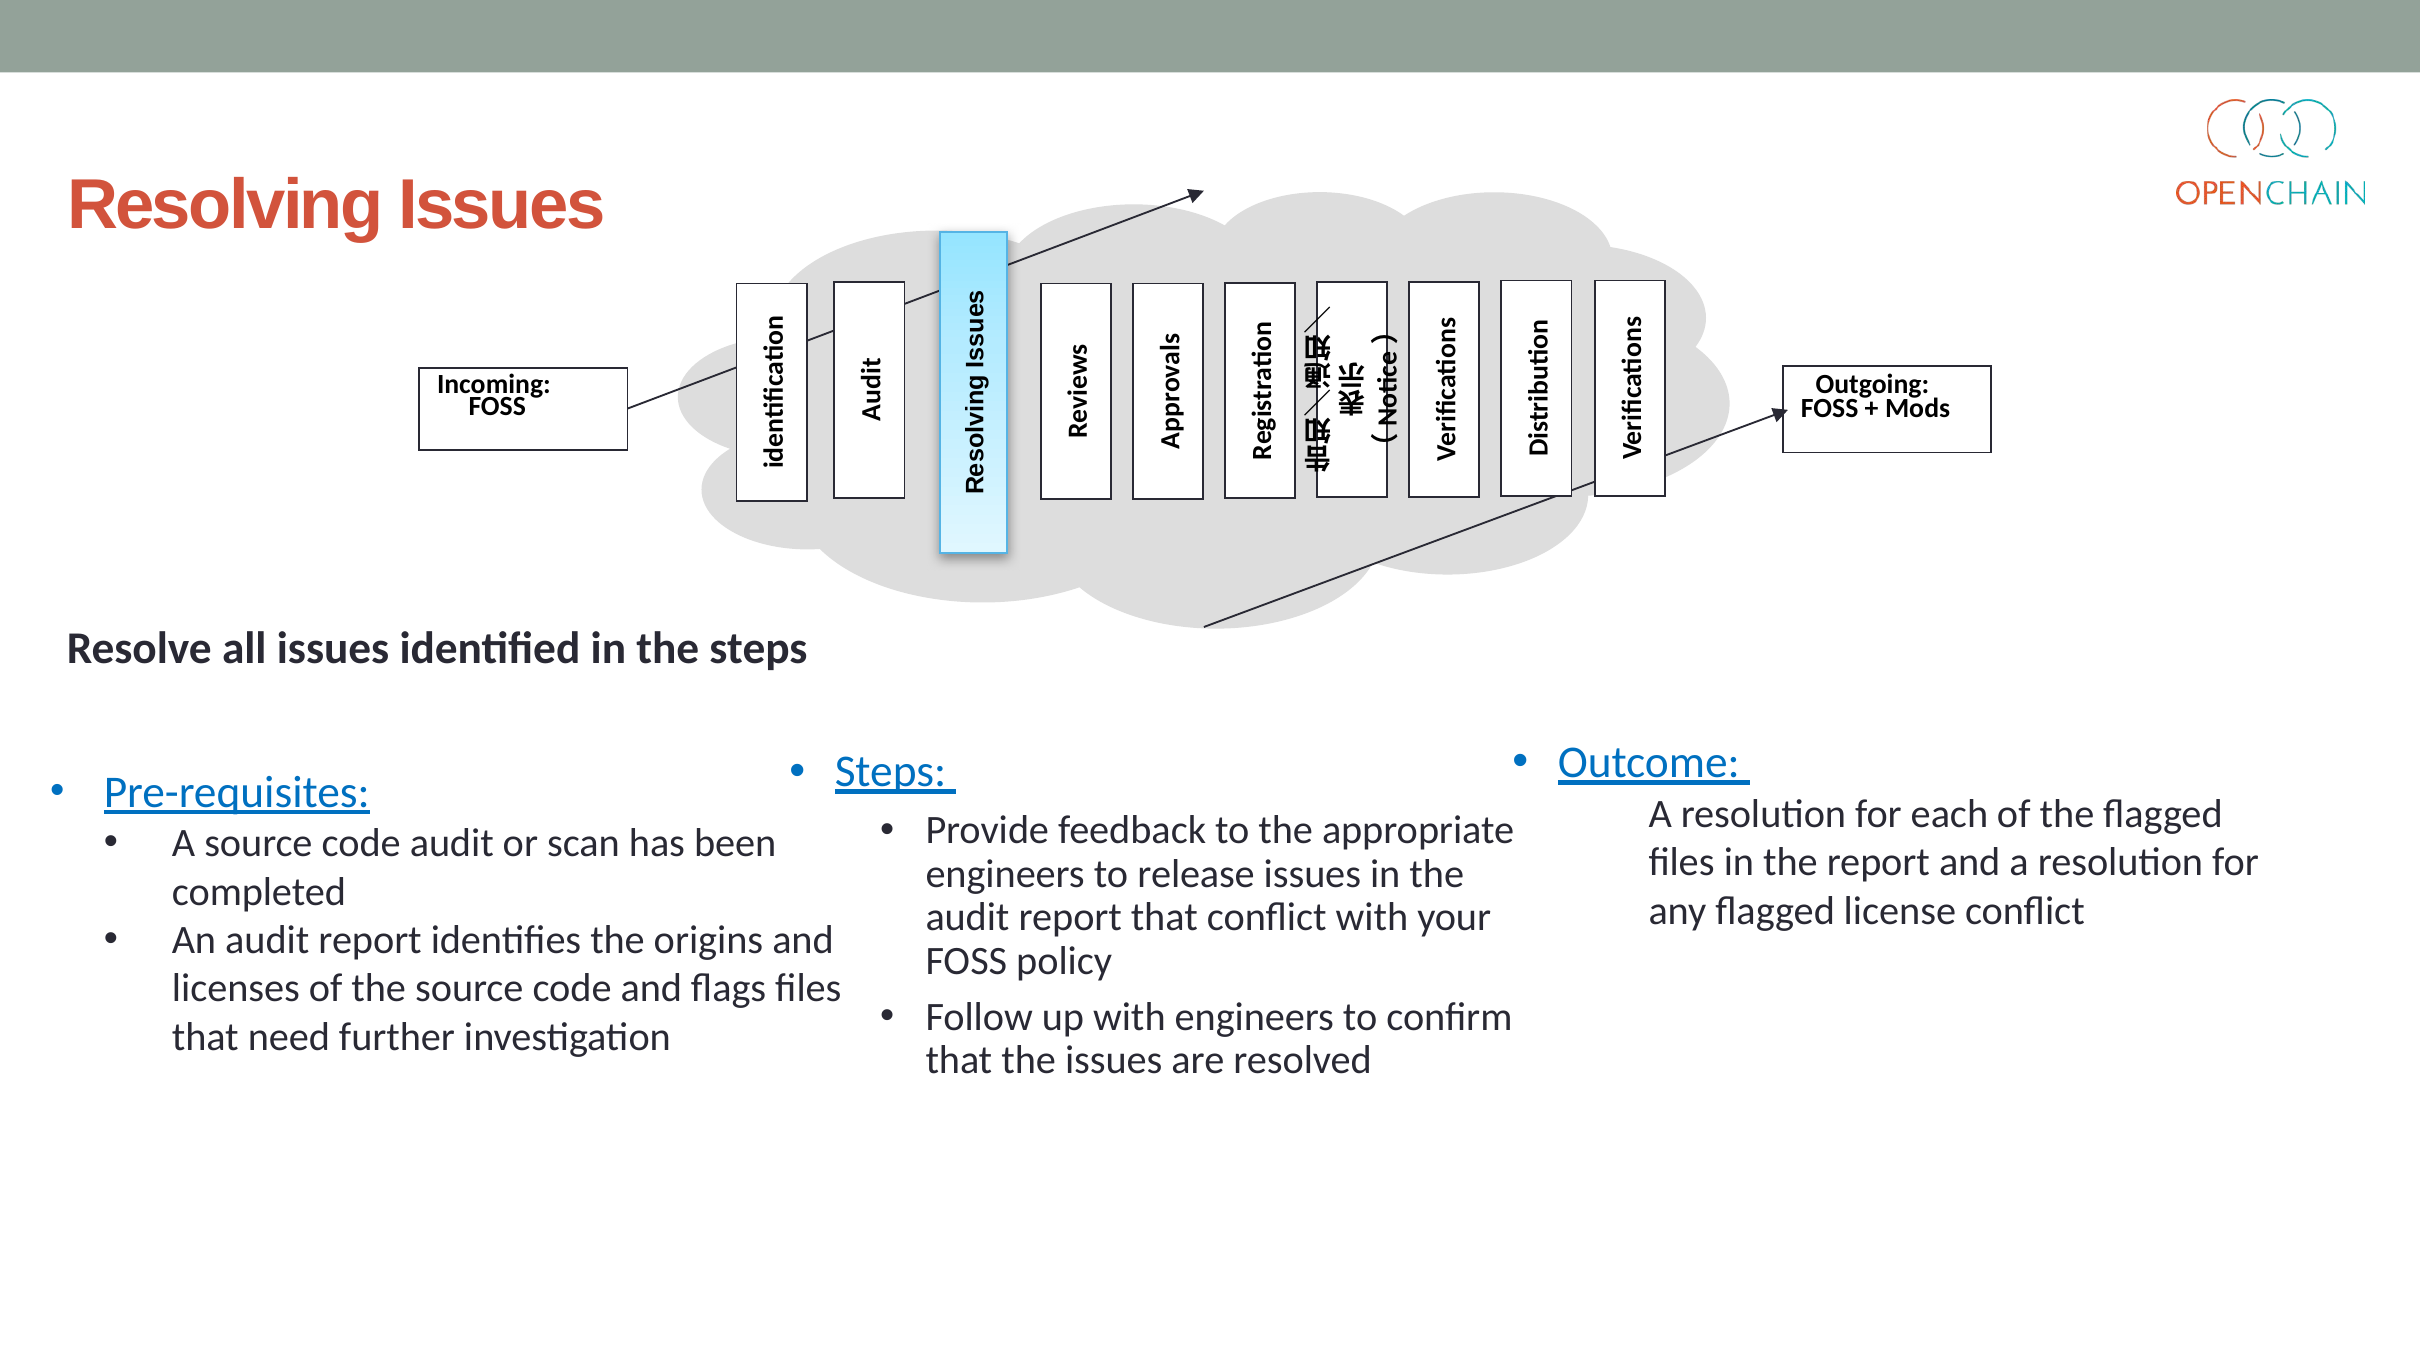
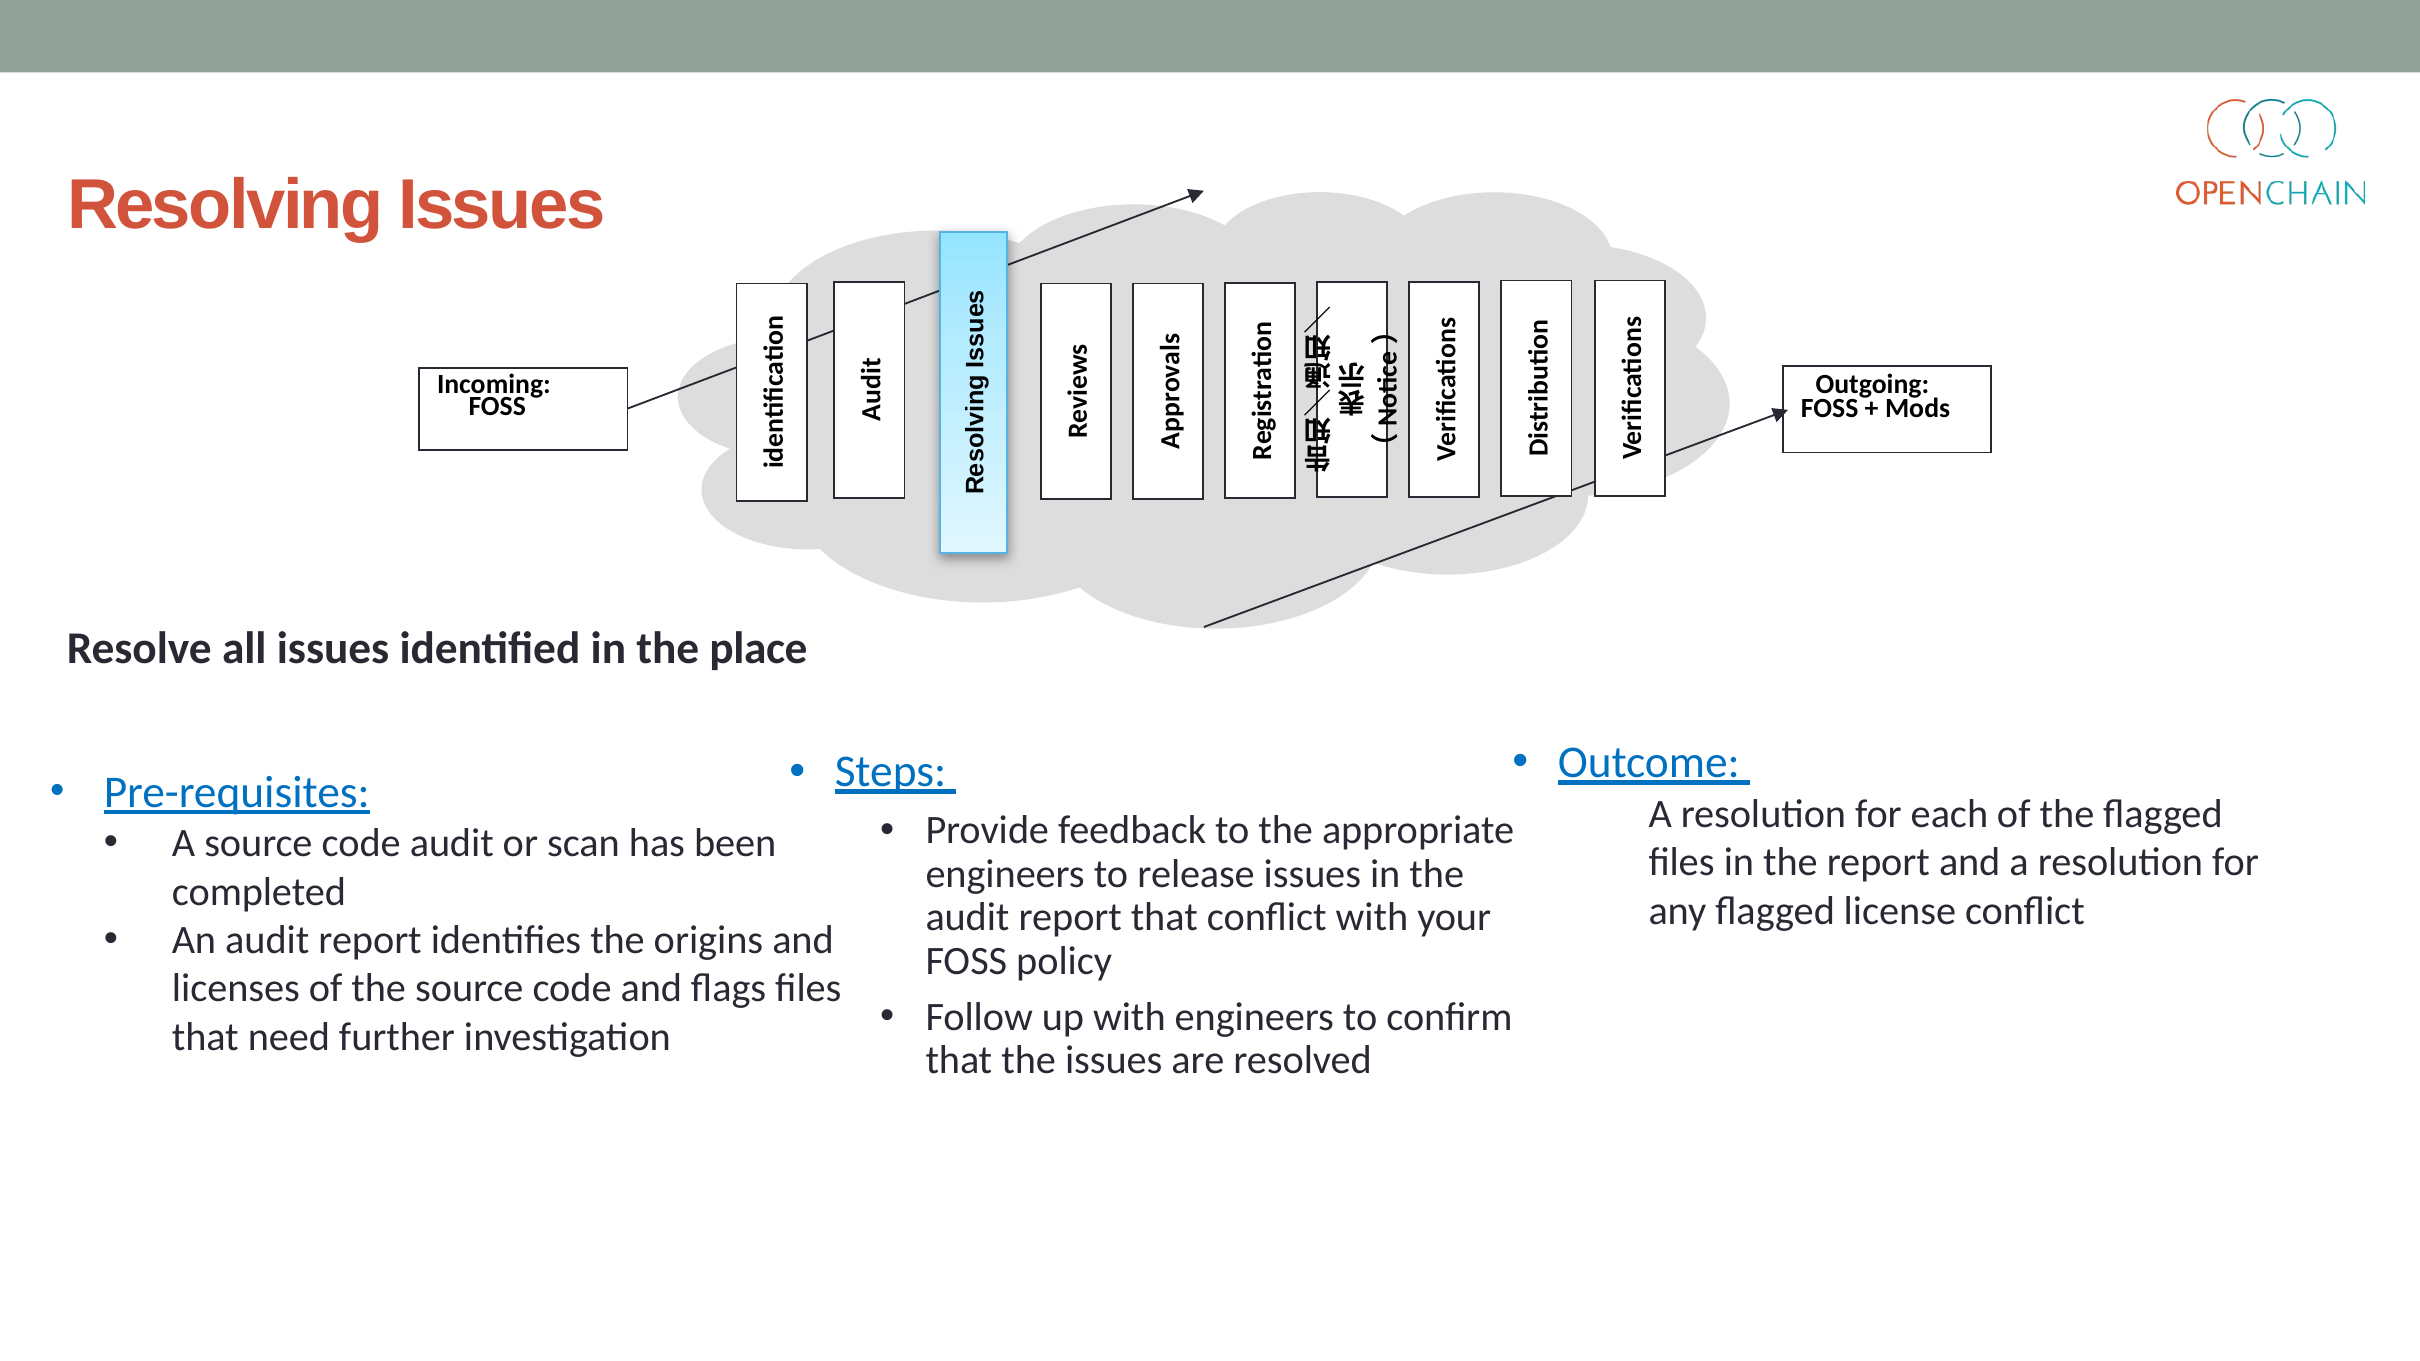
the steps: steps -> place
